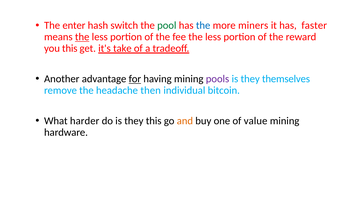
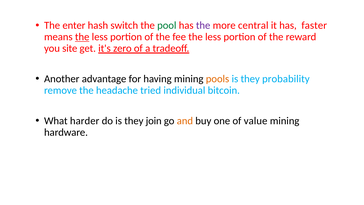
the at (203, 25) colour: blue -> purple
miners: miners -> central
you this: this -> site
take: take -> zero
for underline: present -> none
pools colour: purple -> orange
themselves: themselves -> probability
then: then -> tried
they this: this -> join
